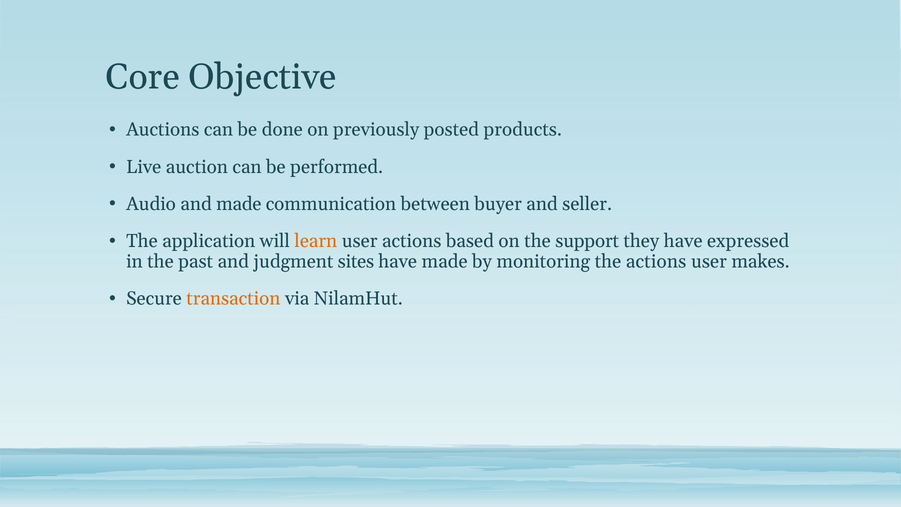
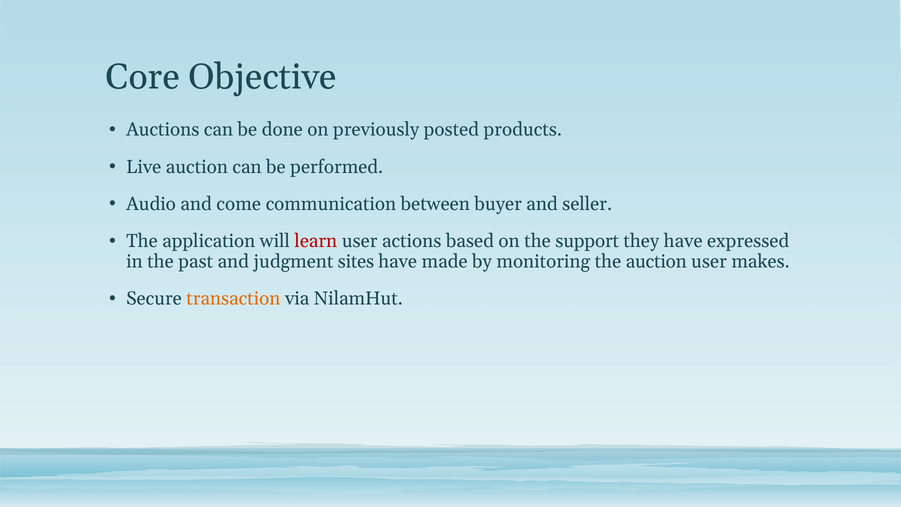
and made: made -> come
learn colour: orange -> red
the actions: actions -> auction
